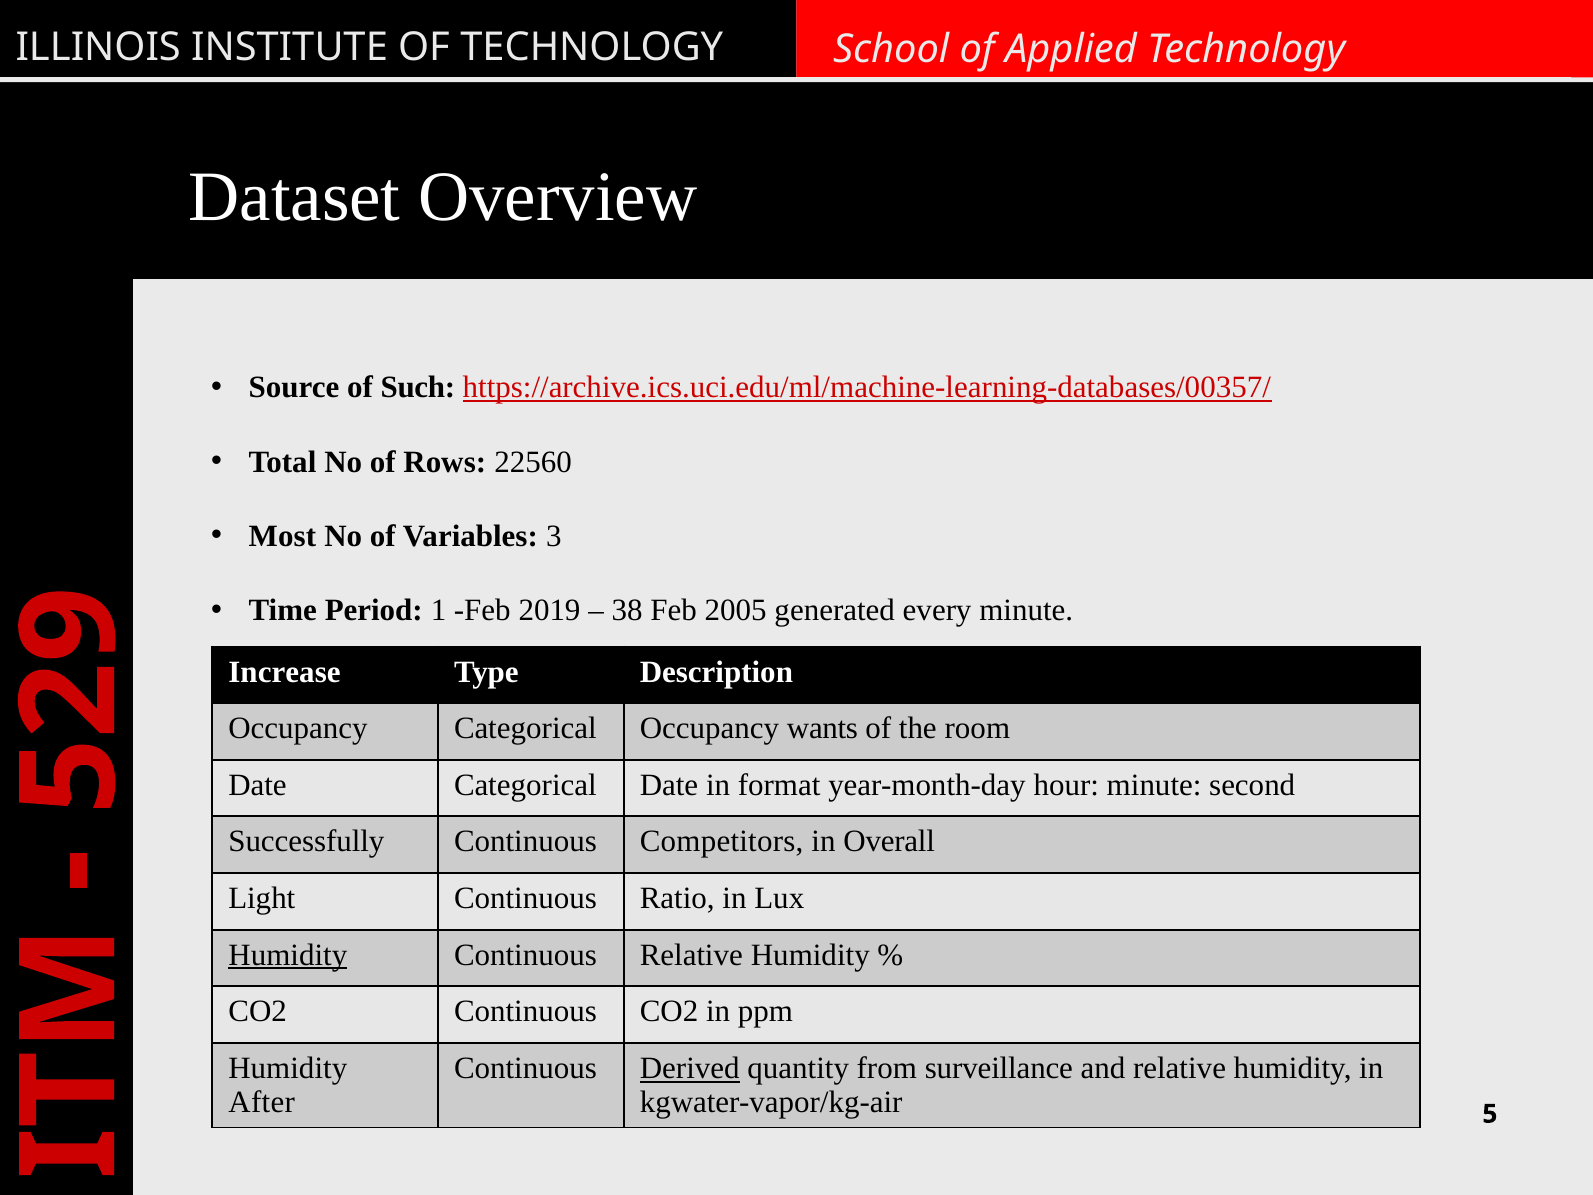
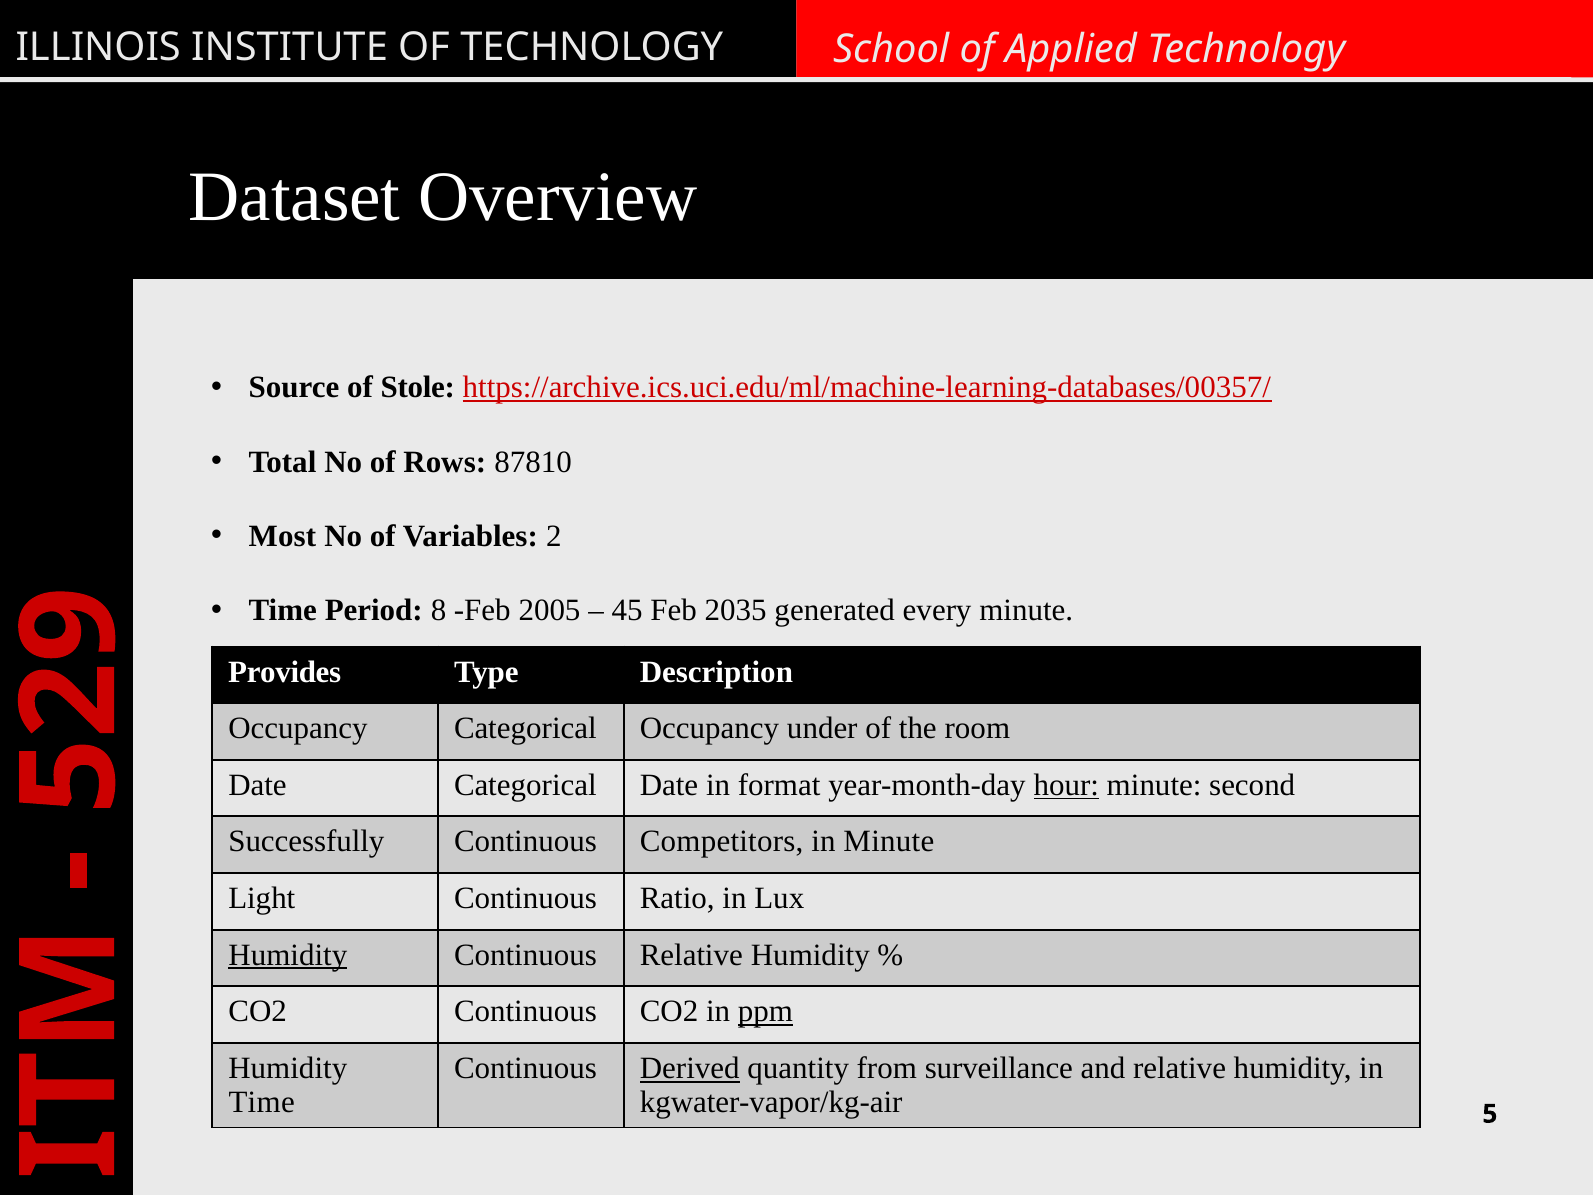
Such: Such -> Stole
22560: 22560 -> 87810
Variables 3: 3 -> 2
1: 1 -> 8
2019: 2019 -> 2005
38: 38 -> 45
2005: 2005 -> 2035
Increase: Increase -> Provides
wants: wants -> under
hour underline: none -> present
in Overall: Overall -> Minute
ppm underline: none -> present
After at (262, 1102): After -> Time
